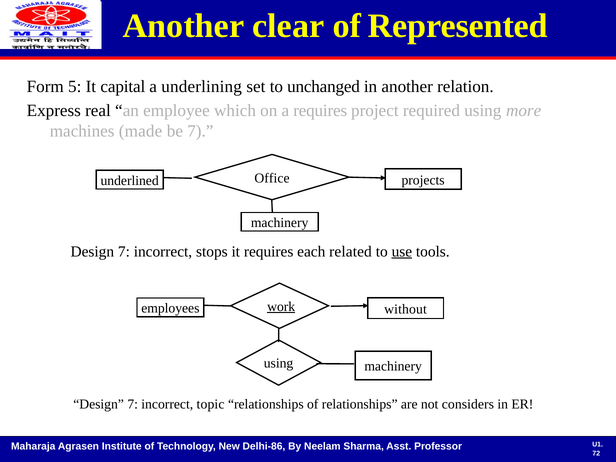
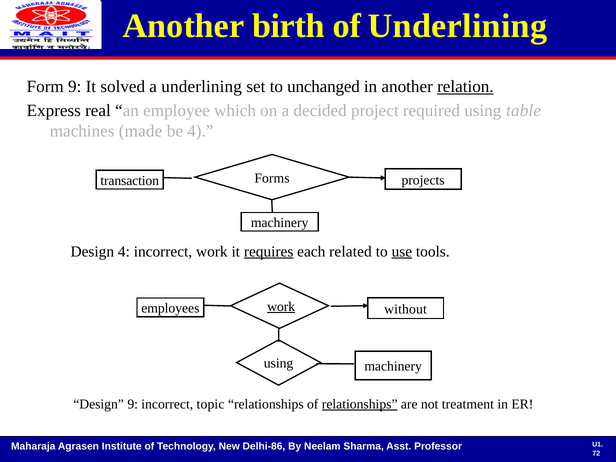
clear: clear -> birth
of Represented: Represented -> Underlining
Form 5: 5 -> 9
capital: capital -> solved
relation underline: none -> present
a requires: requires -> decided
more: more -> table
be 7: 7 -> 4
Office: Office -> Forms
underlined: underlined -> transaction
7 at (124, 252): 7 -> 4
incorrect stops: stops -> work
requires at (269, 252) underline: none -> present
7 at (133, 404): 7 -> 9
relationships at (360, 404) underline: none -> present
considers: considers -> treatment
